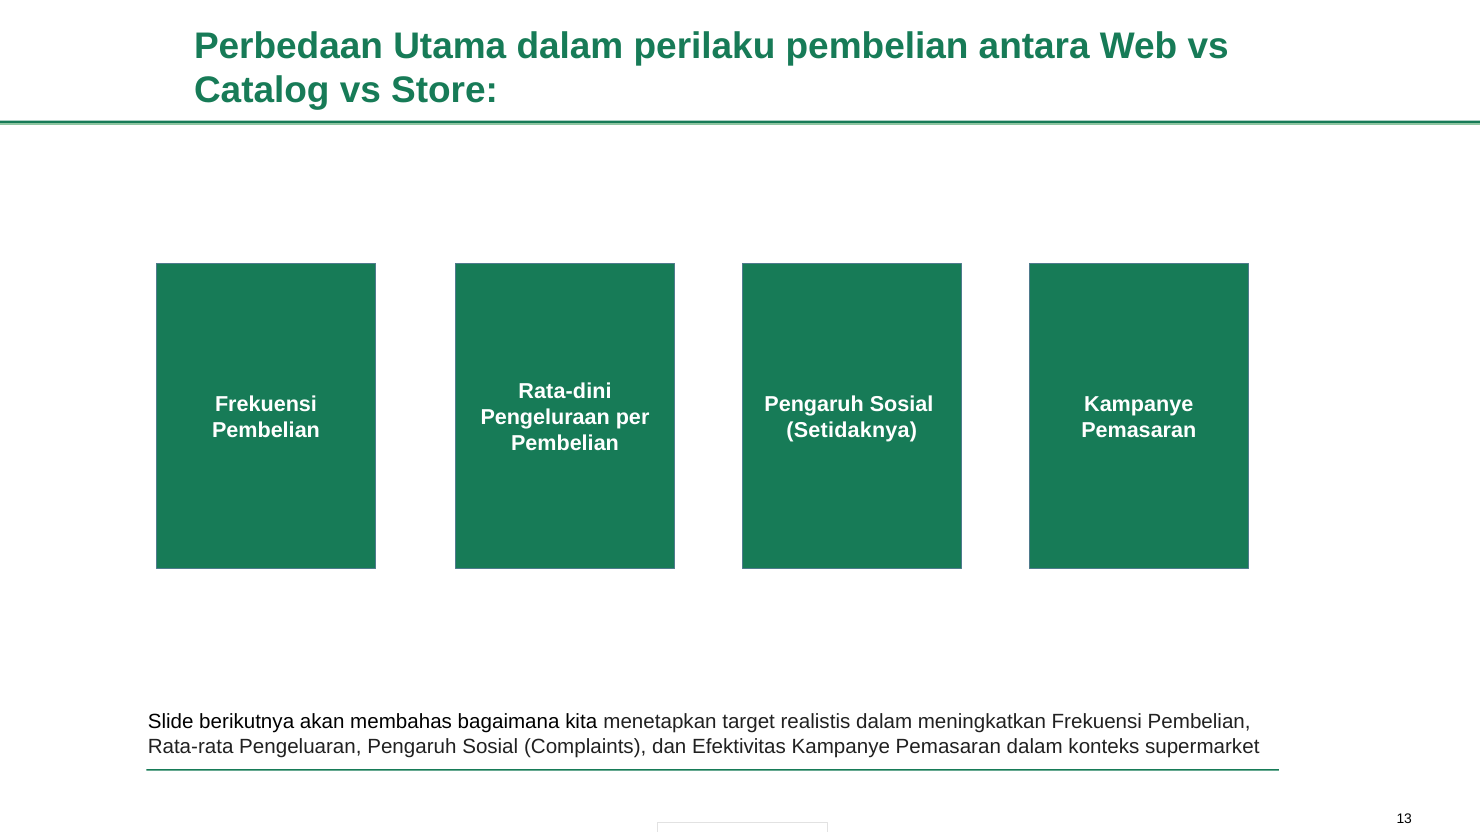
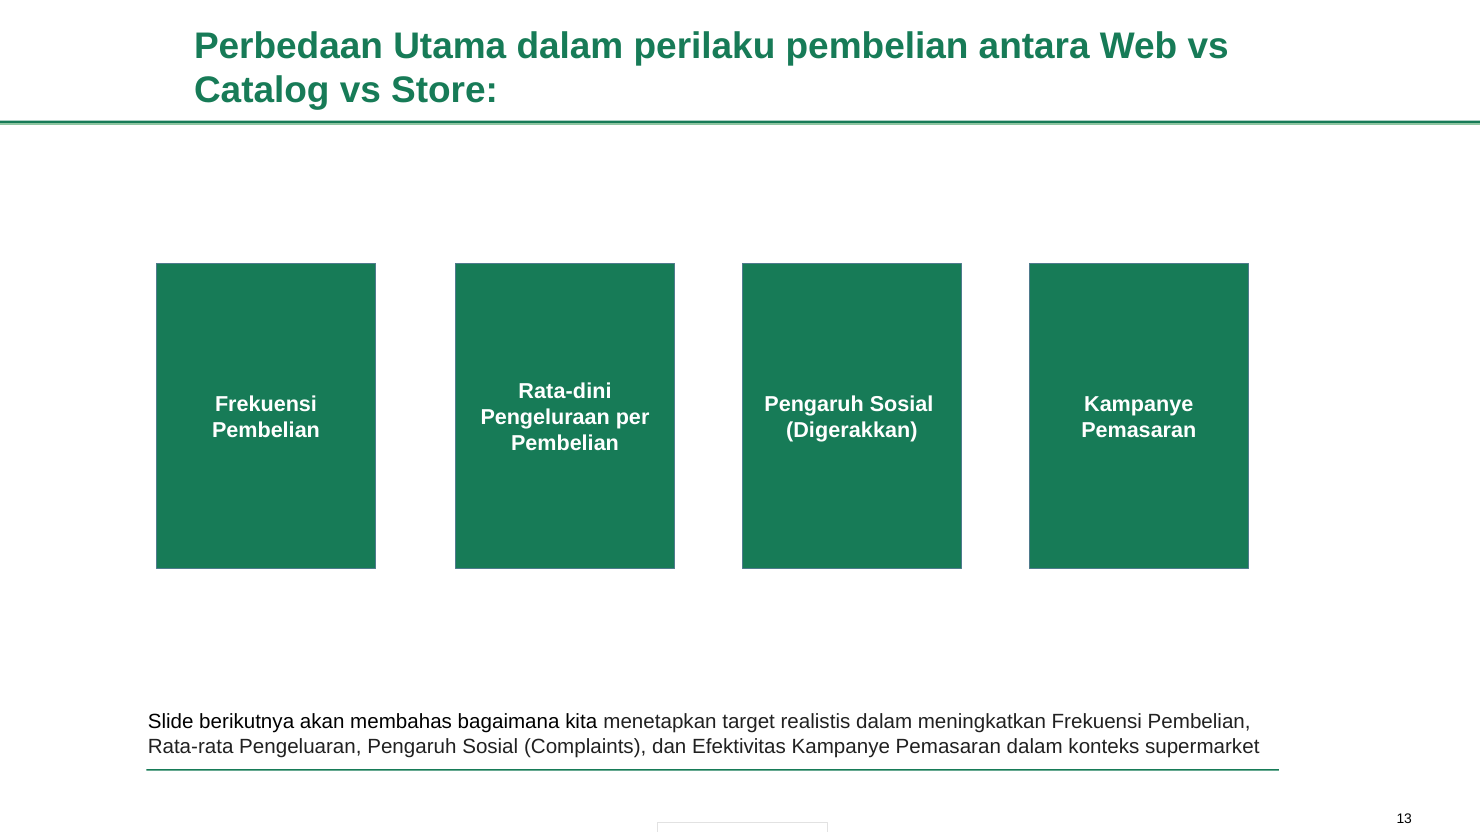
Setidaknya: Setidaknya -> Digerakkan
